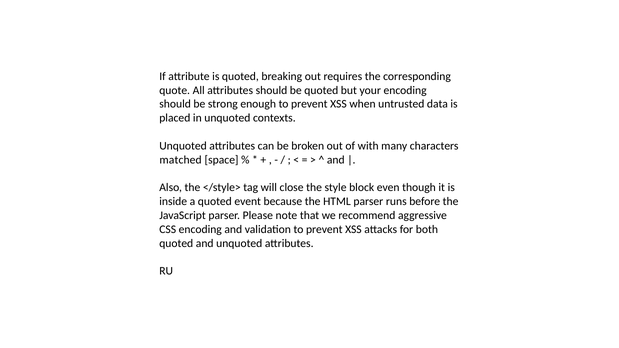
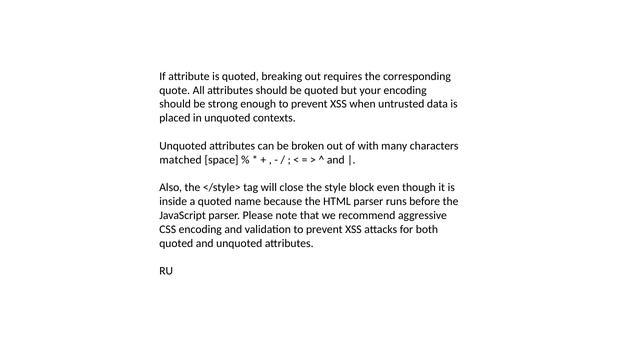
event: event -> name
